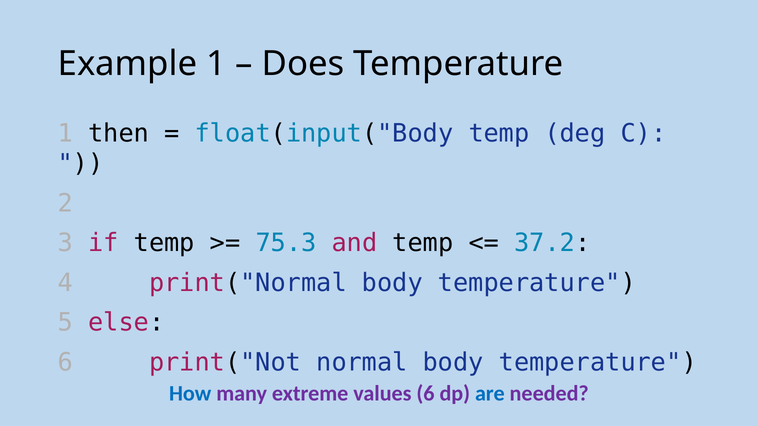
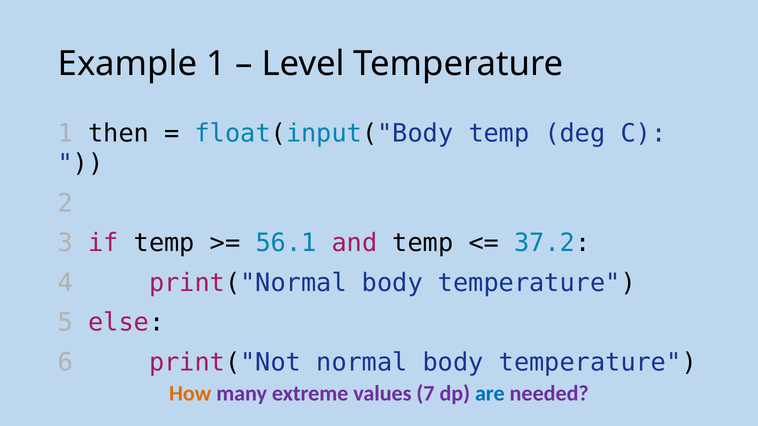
Does: Does -> Level
75.3: 75.3 -> 56.1
How colour: blue -> orange
values 6: 6 -> 7
